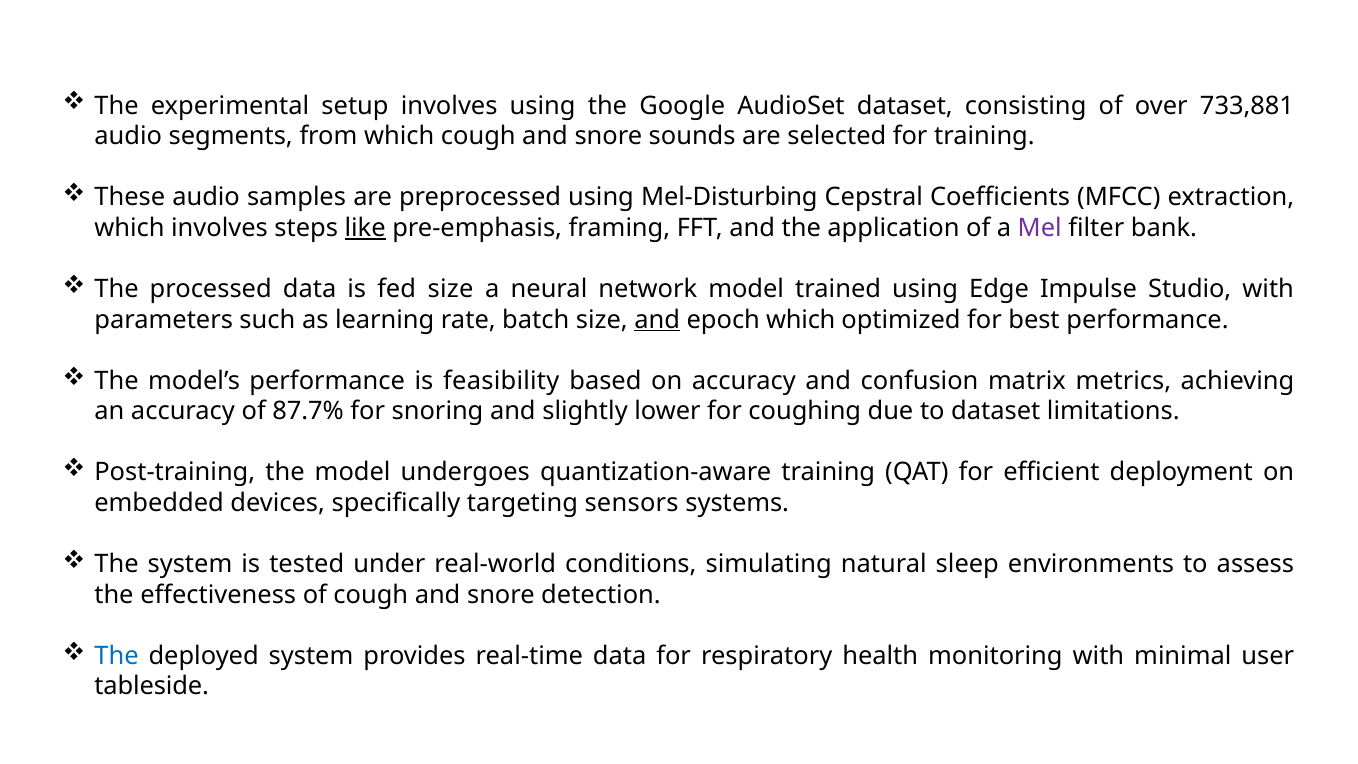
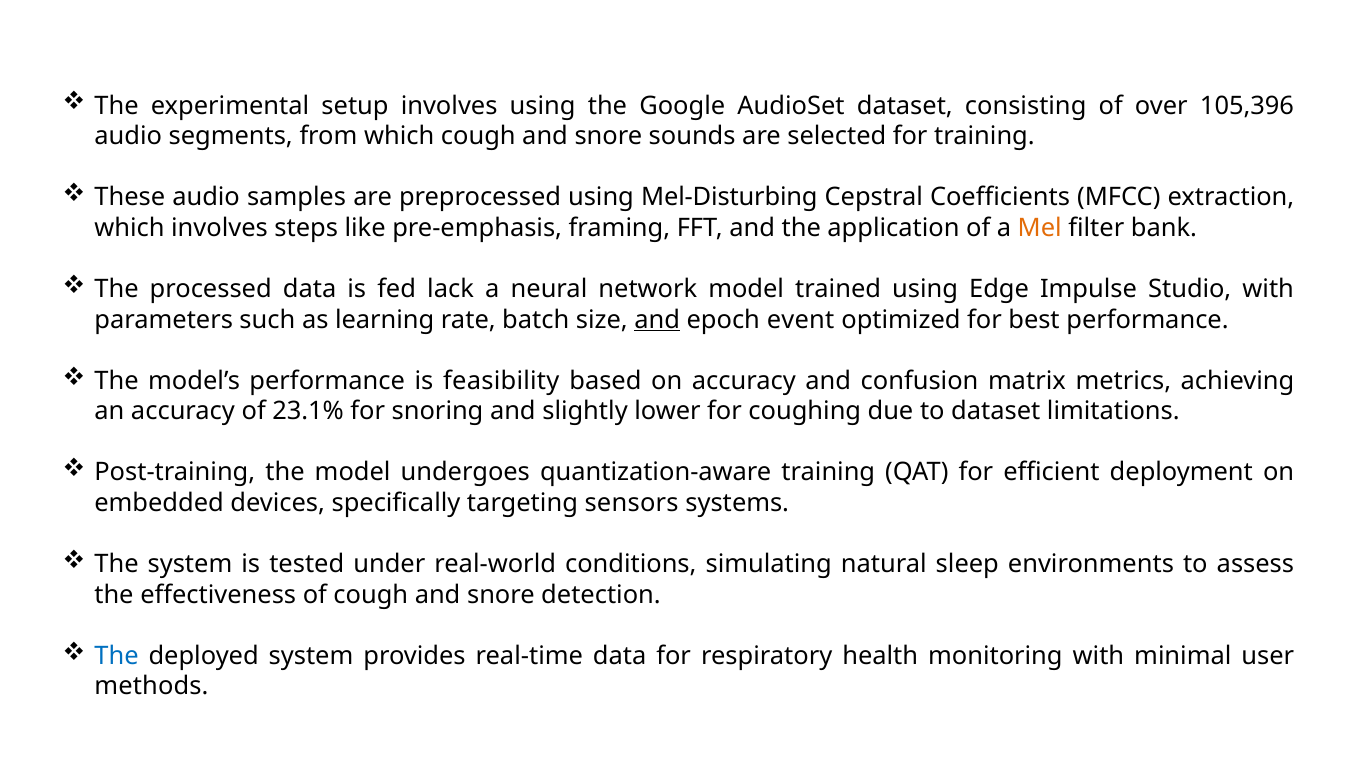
733,881: 733,881 -> 105,396
like underline: present -> none
Mel colour: purple -> orange
fed size: size -> lack
epoch which: which -> event
87.7%: 87.7% -> 23.1%
tableside: tableside -> methods
